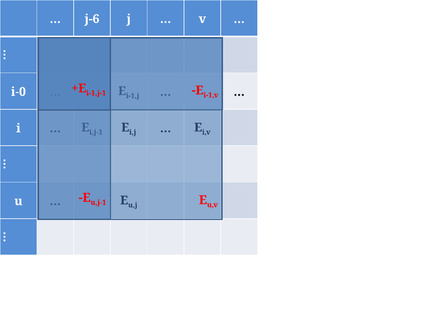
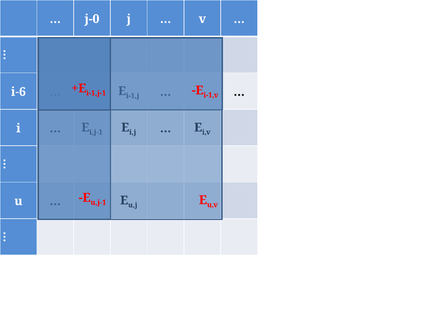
j-6: j-6 -> j-0
i-0: i-0 -> i-6
